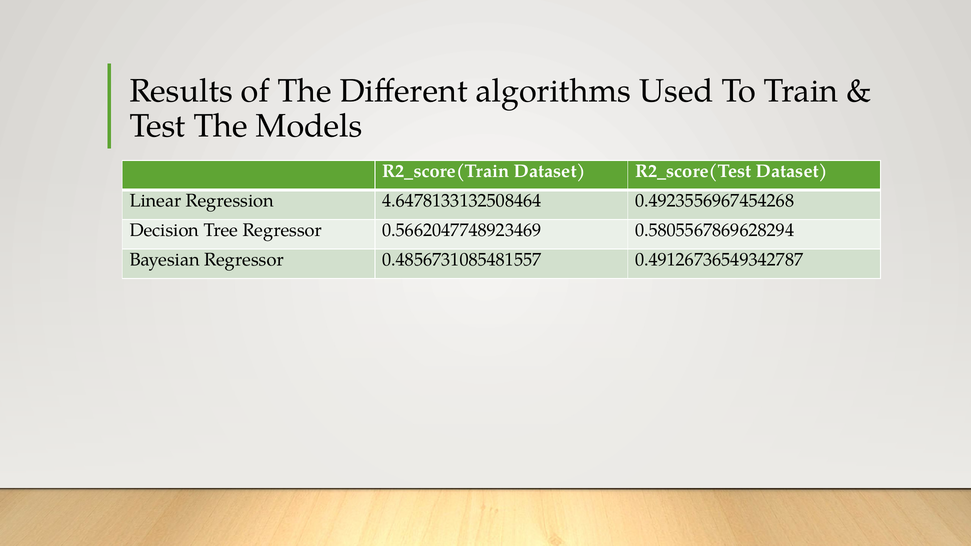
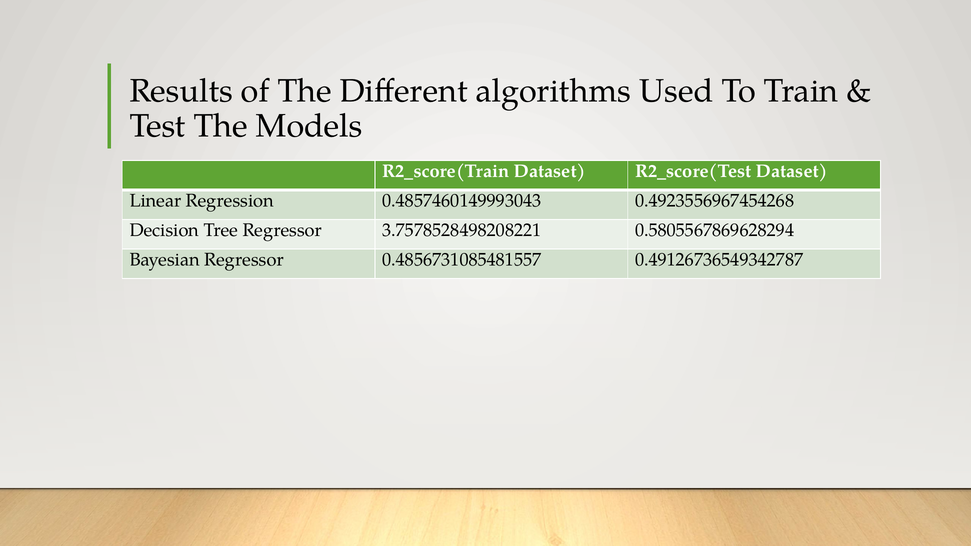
4.6478133132508464: 4.6478133132508464 -> 0.4857460149993043
0.5662047748923469: 0.5662047748923469 -> 3.7578528498208221
